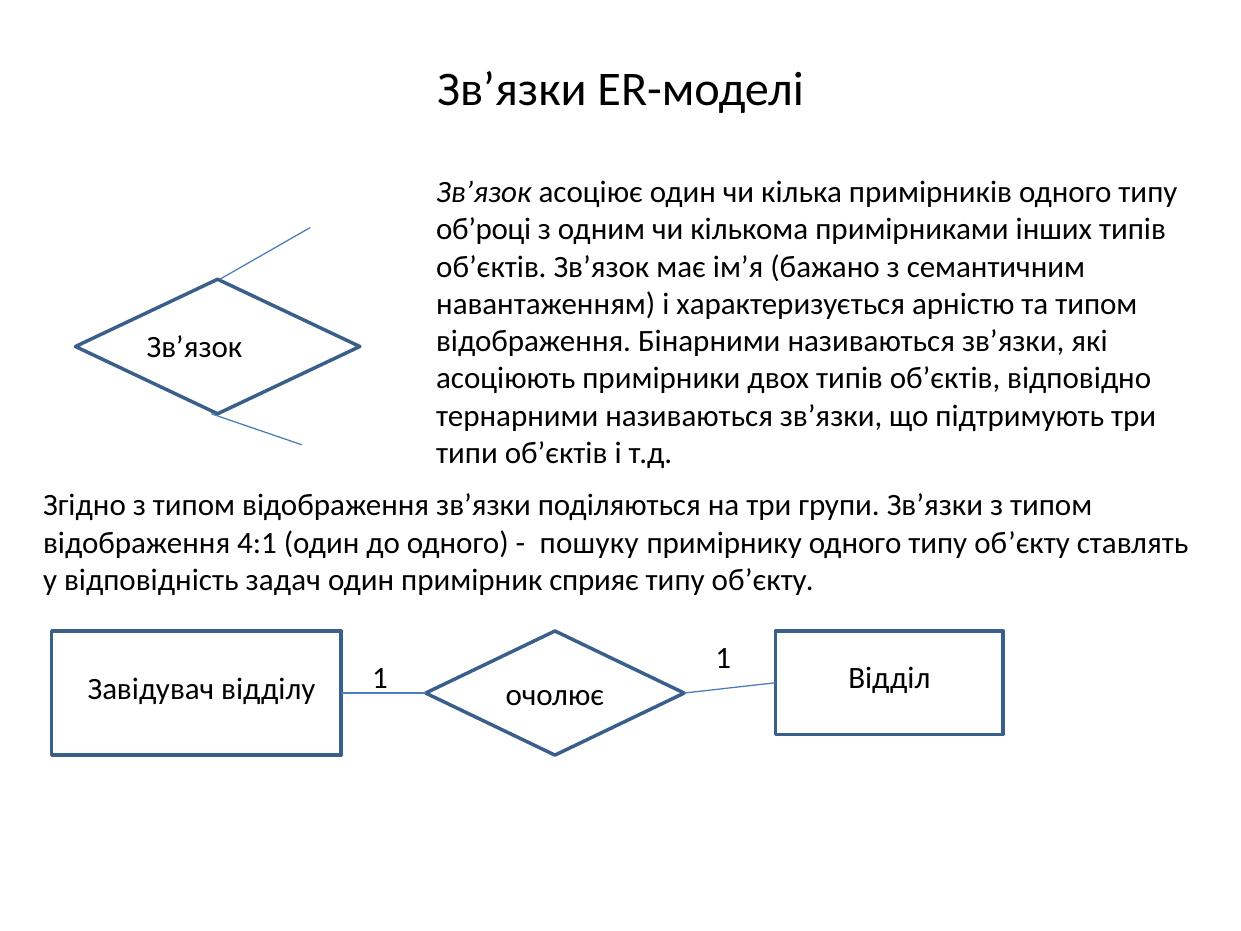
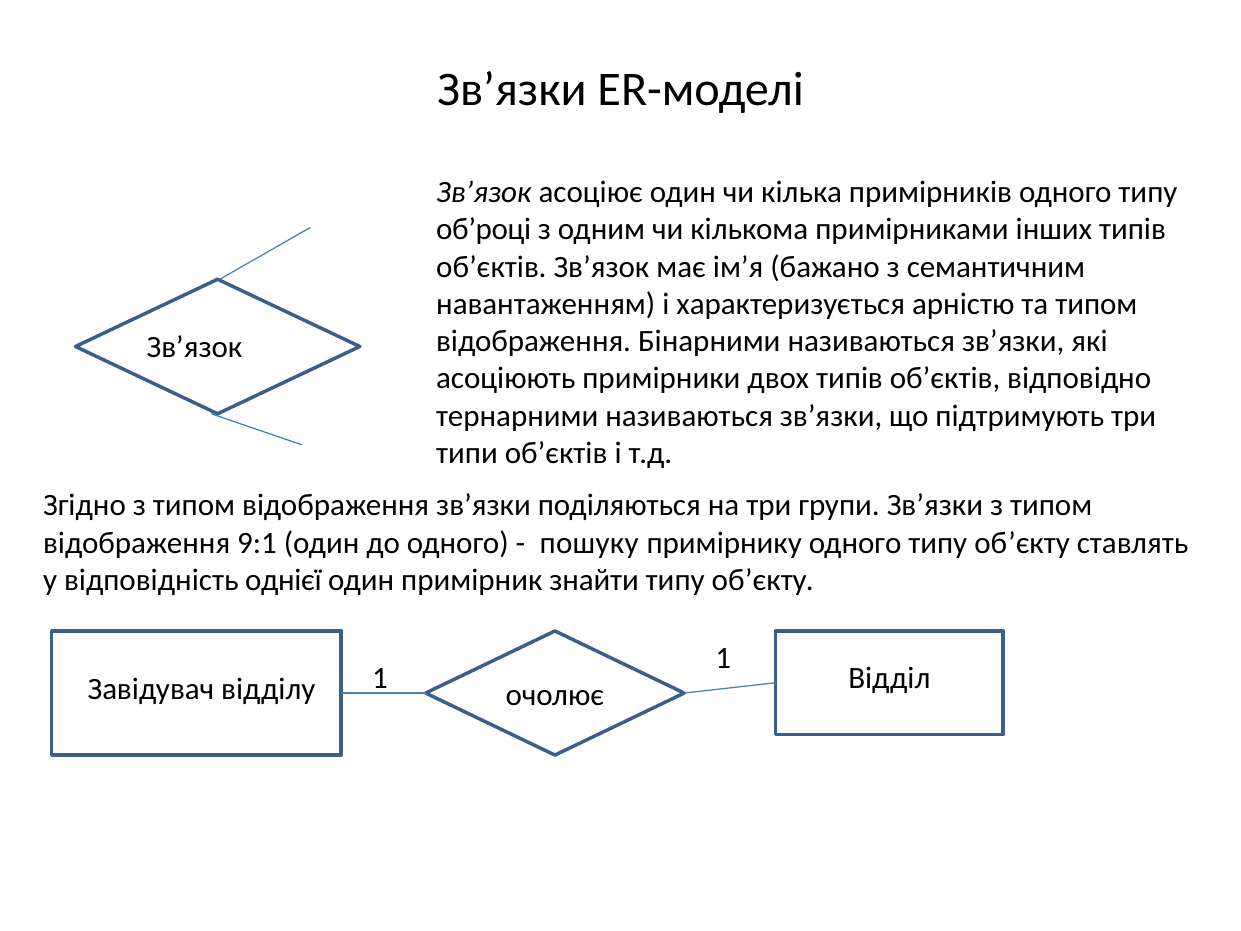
4:1: 4:1 -> 9:1
задач: задач -> однієї
сприяє: сприяє -> знайти
